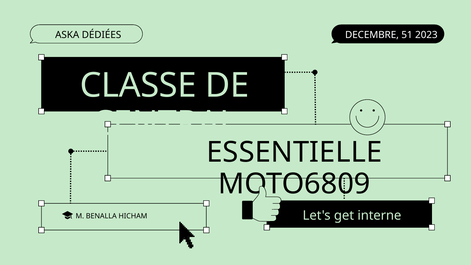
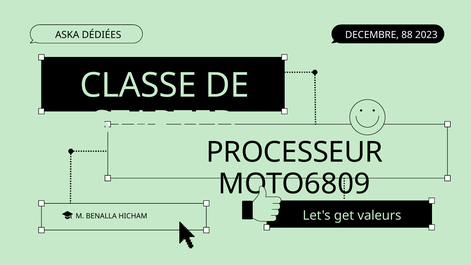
51: 51 -> 88
CENTRAL: CENTRAL -> STARTED
ESSENTIELLE: ESSENTIELLE -> PROCESSEUR
interne: interne -> valeurs
